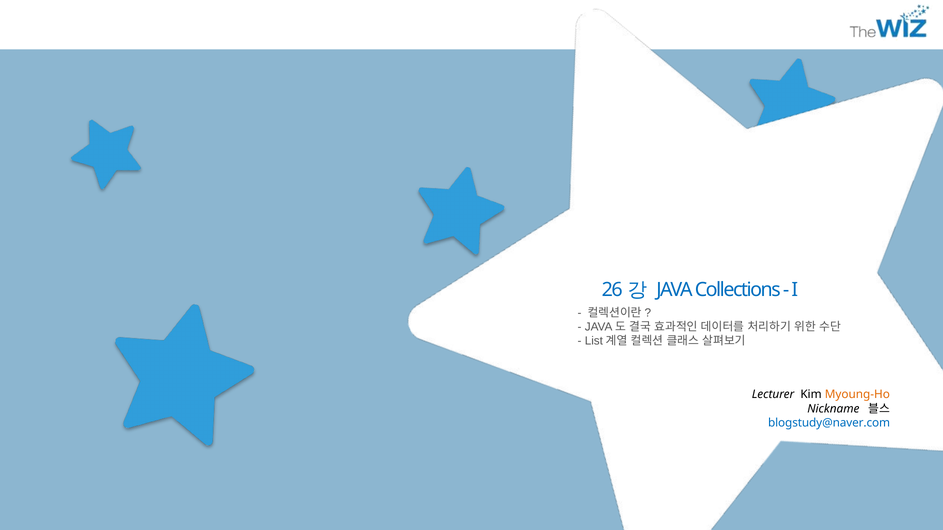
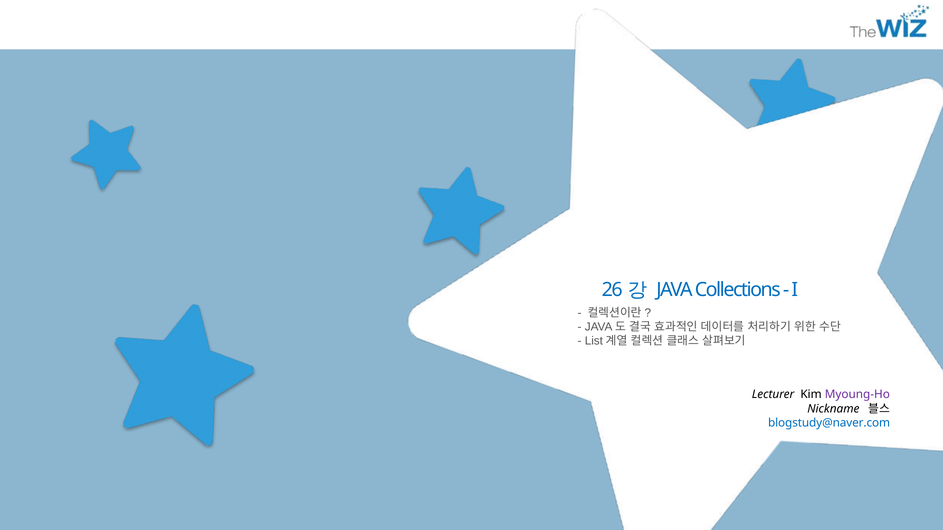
Myoung-Ho colour: orange -> purple
